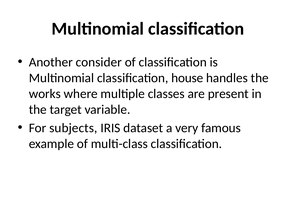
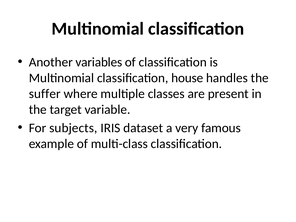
consider: consider -> variables
works: works -> suffer
